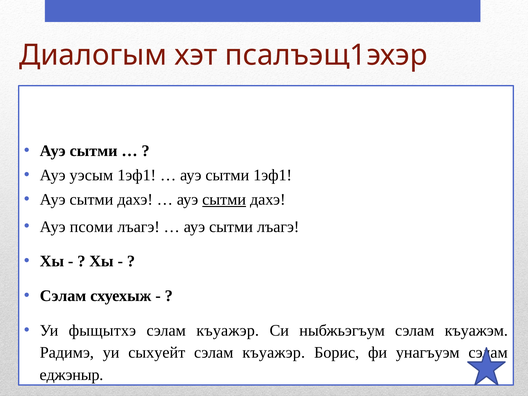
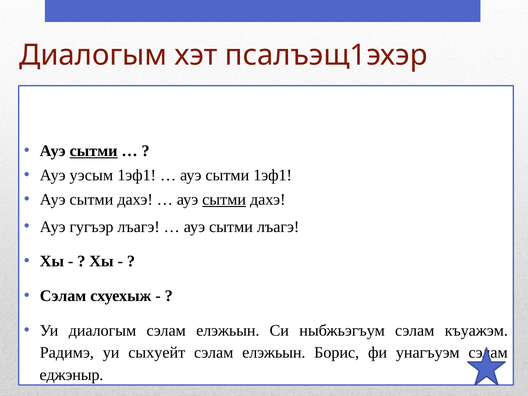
сытми at (94, 151) underline: none -> present
псоми: псоми -> гугъэр
Уи фыщытхэ: фыщытхэ -> диалогым
къуажэр at (228, 330): къуажэр -> елэжьын
къуажэр at (274, 353): къуажэр -> елэжьын
